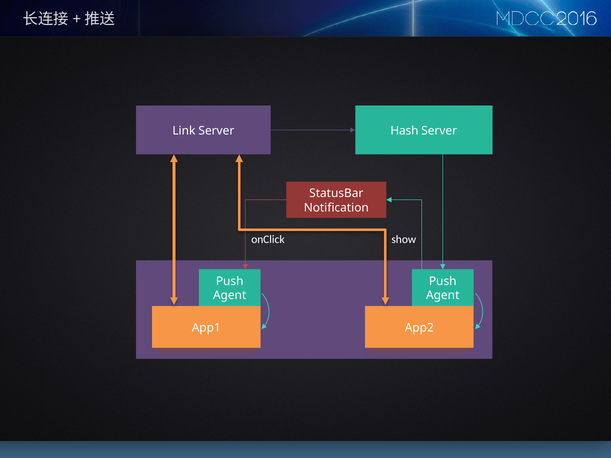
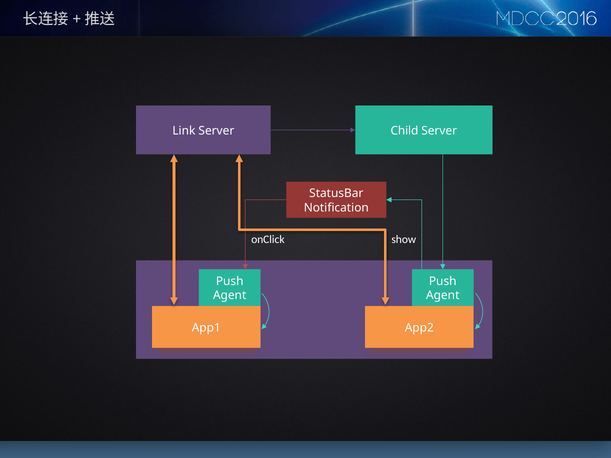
Hash: Hash -> Child
